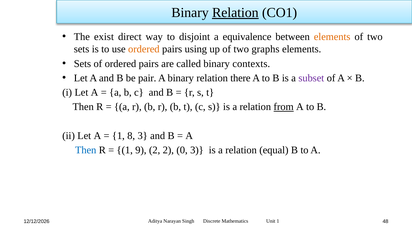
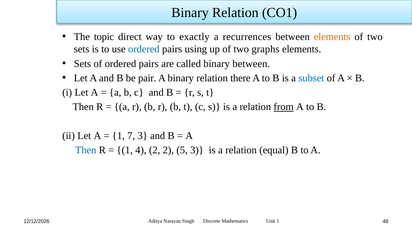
Relation at (235, 13) underline: present -> none
exist: exist -> topic
disjoint: disjoint -> exactly
equivalence: equivalence -> recurrences
ordered at (144, 49) colour: orange -> blue
binary contexts: contexts -> between
subset colour: purple -> blue
8: 8 -> 7
9: 9 -> 4
0: 0 -> 5
